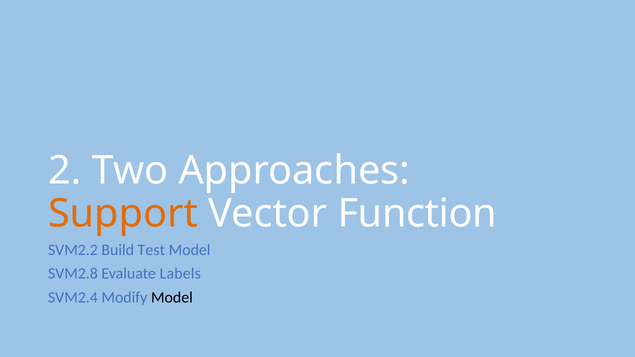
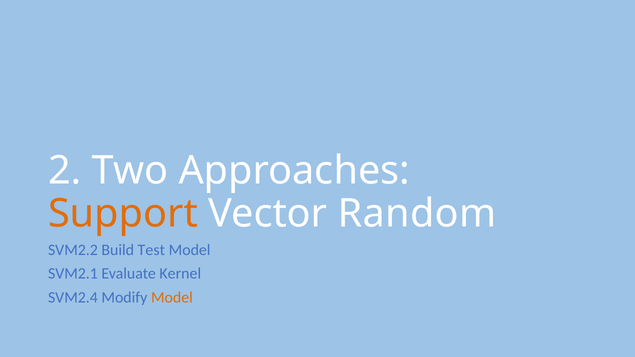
Function: Function -> Random
SVM2.8: SVM2.8 -> SVM2.1
Labels: Labels -> Kernel
Model at (172, 297) colour: black -> orange
